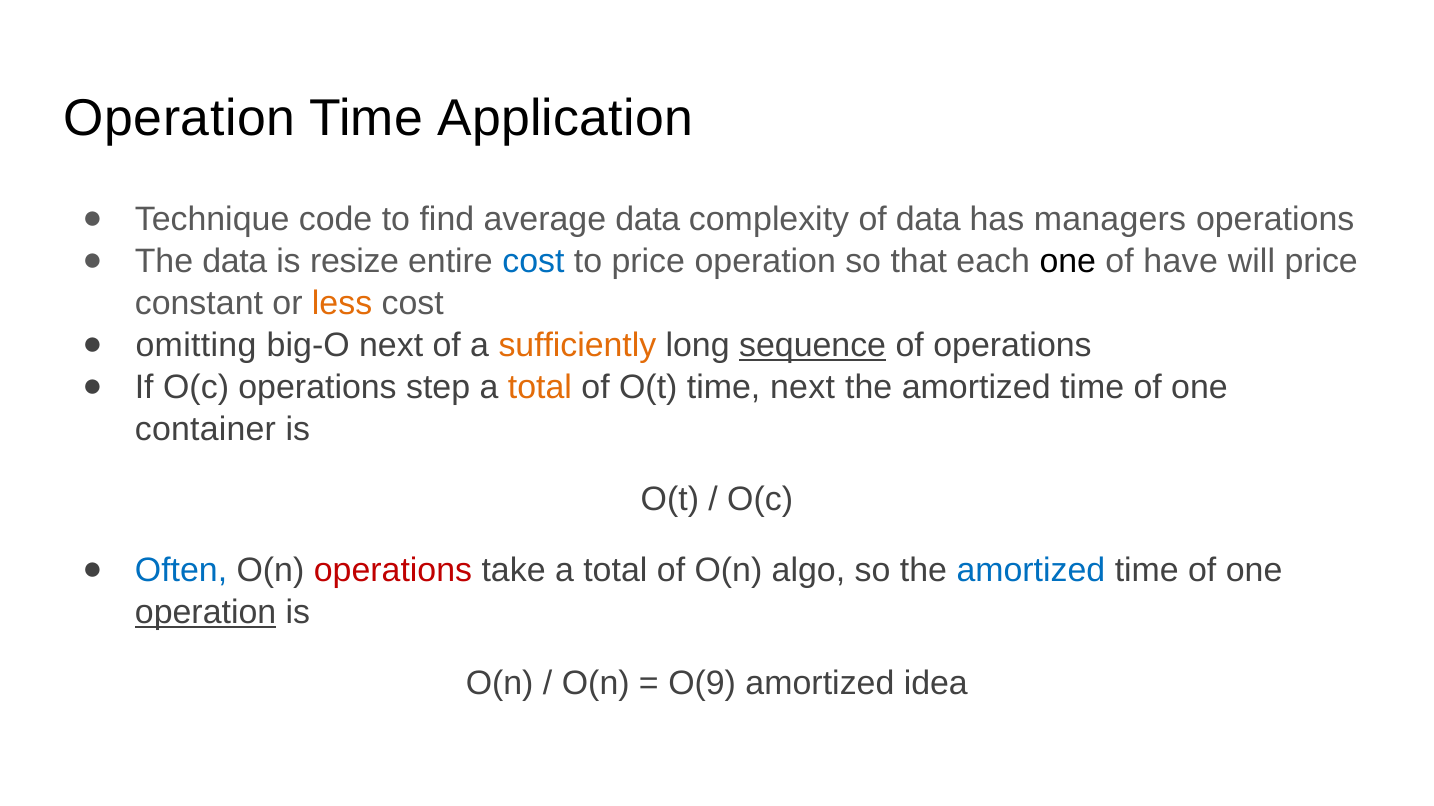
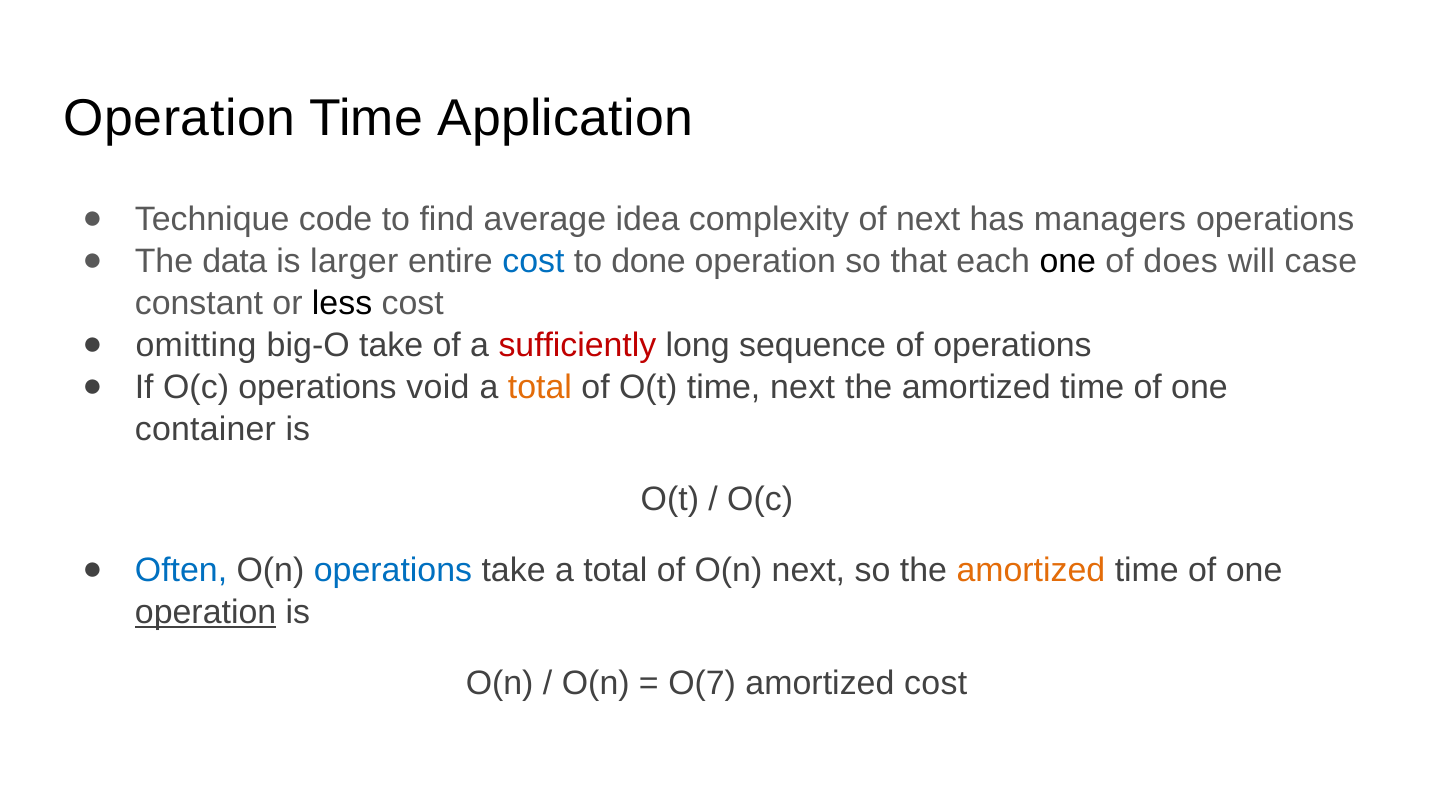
average data: data -> idea
of data: data -> next
resize: resize -> larger
to price: price -> done
have: have -> does
will price: price -> case
less colour: orange -> black
big-O next: next -> take
sufficiently colour: orange -> red
sequence underline: present -> none
step: step -> void
operations at (393, 571) colour: red -> blue
O(n algo: algo -> next
amortized at (1031, 571) colour: blue -> orange
O(9: O(9 -> O(7
amortized idea: idea -> cost
